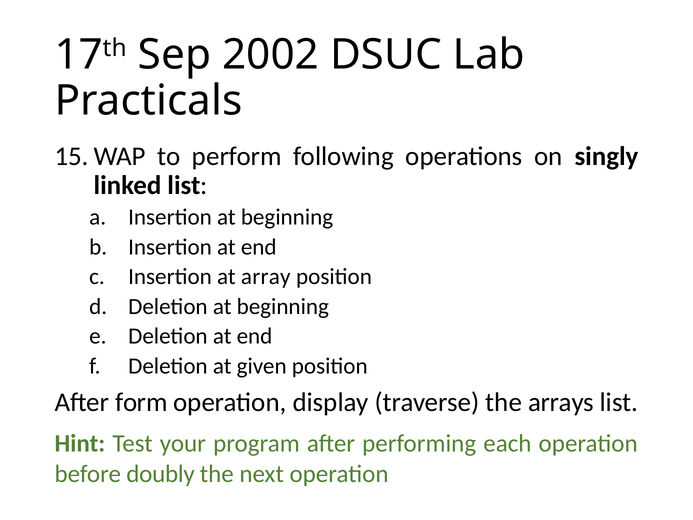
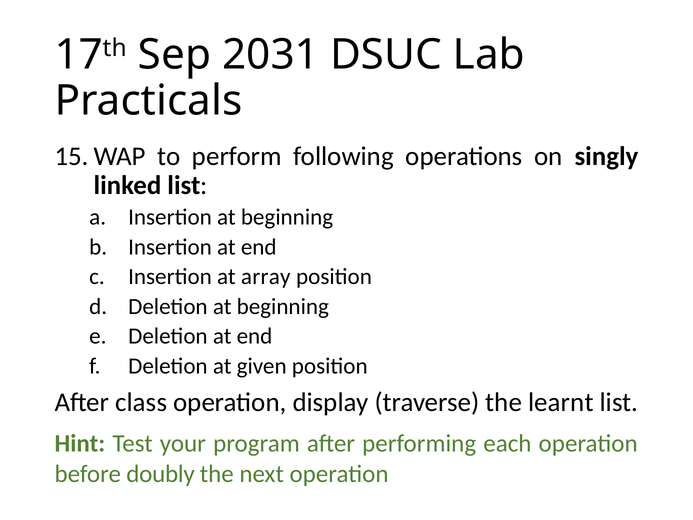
2002: 2002 -> 2031
form: form -> class
arrays: arrays -> learnt
